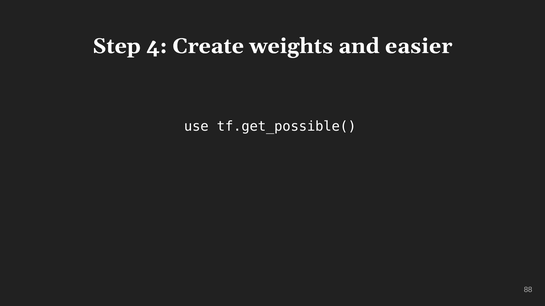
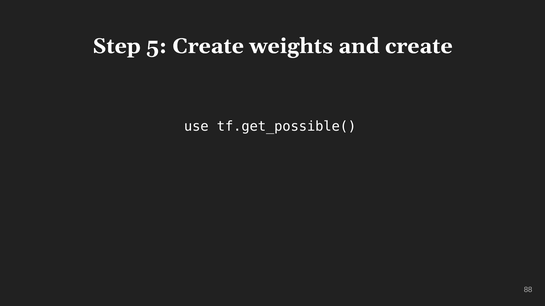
4: 4 -> 5
and easier: easier -> create
